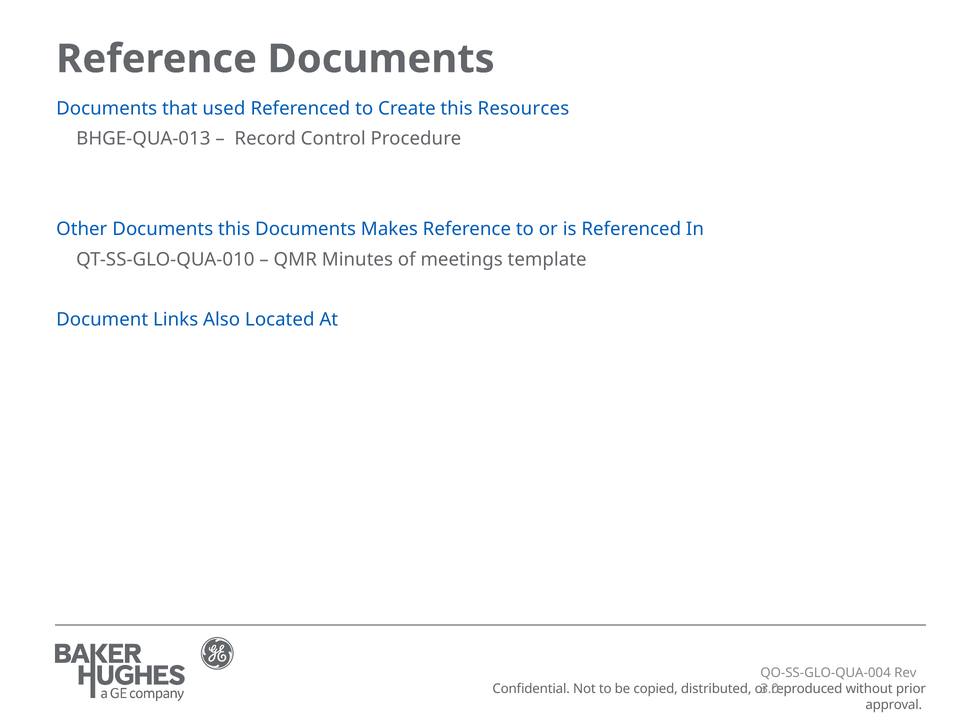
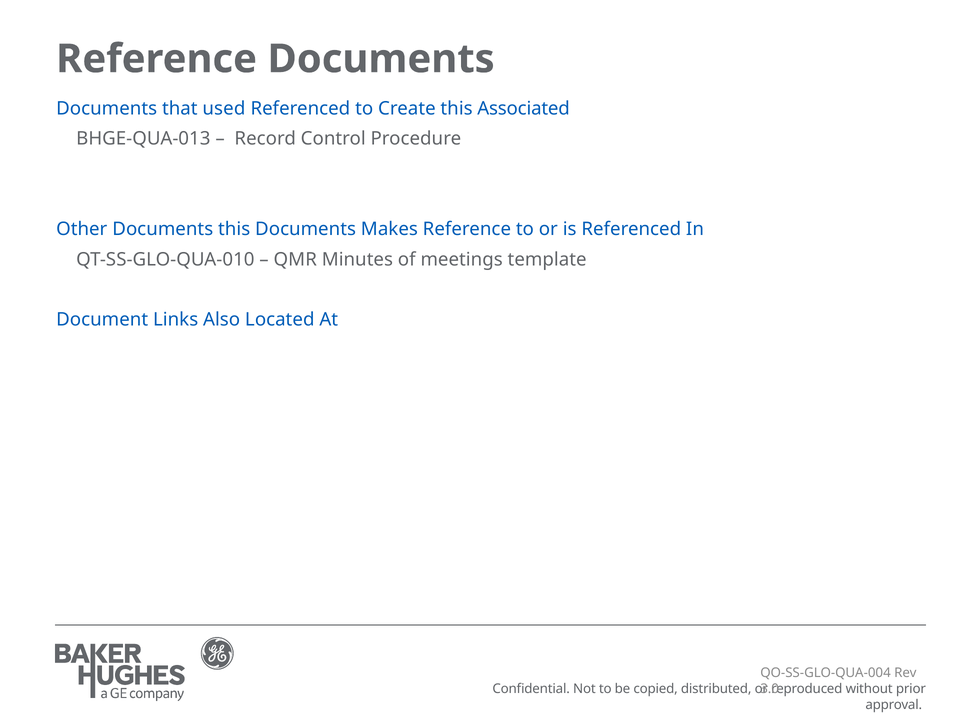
Resources: Resources -> Associated
